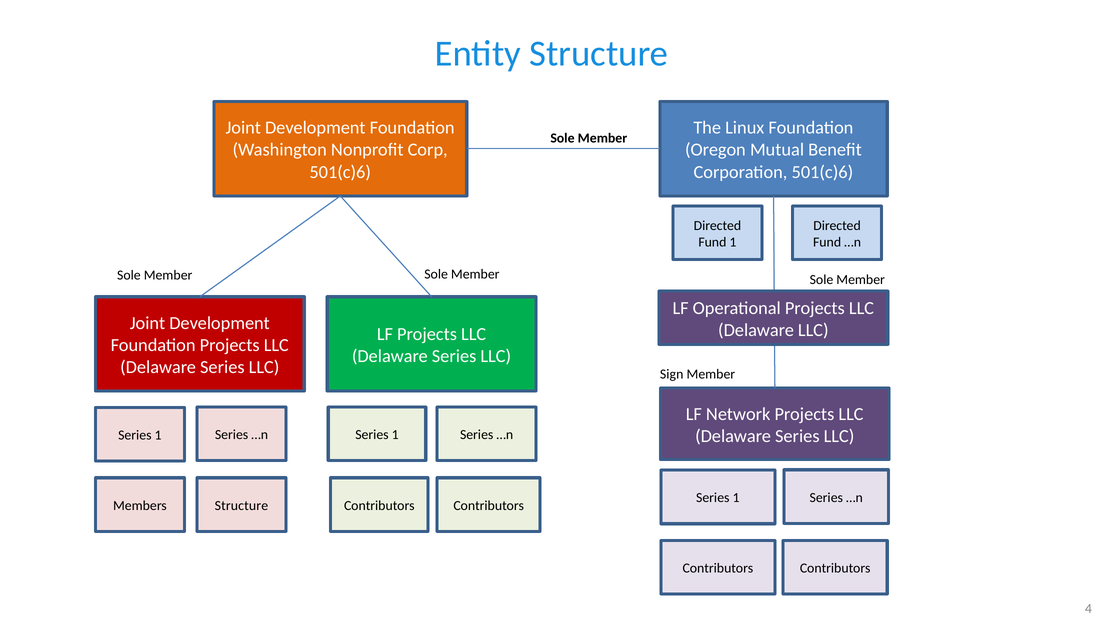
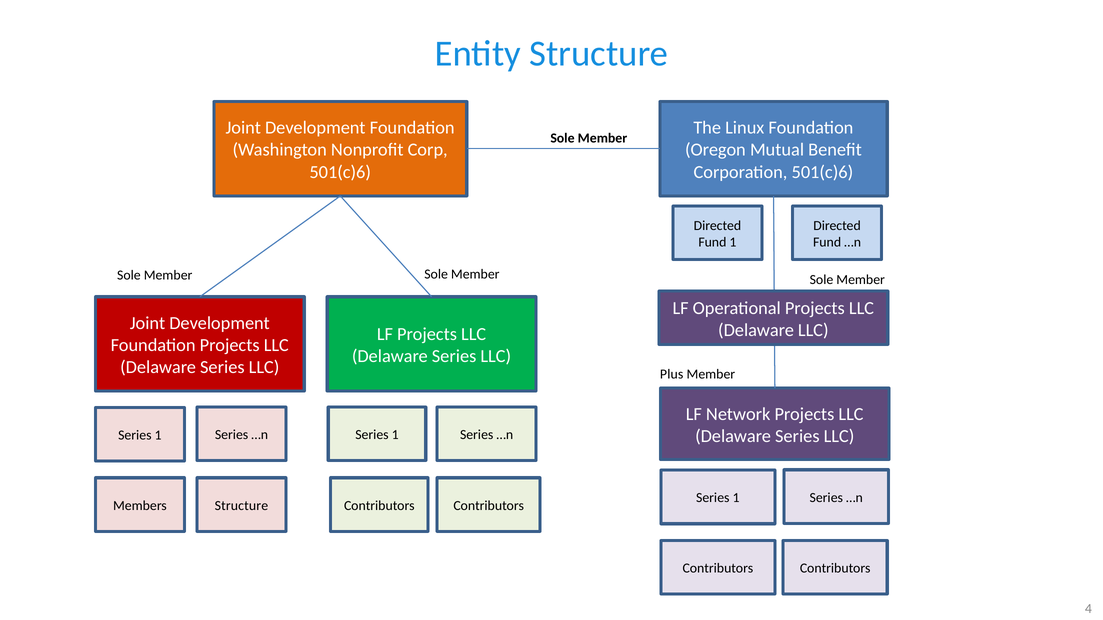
Sign: Sign -> Plus
